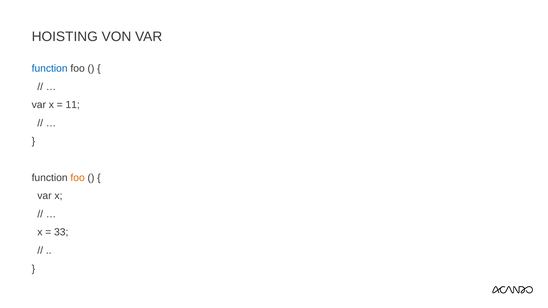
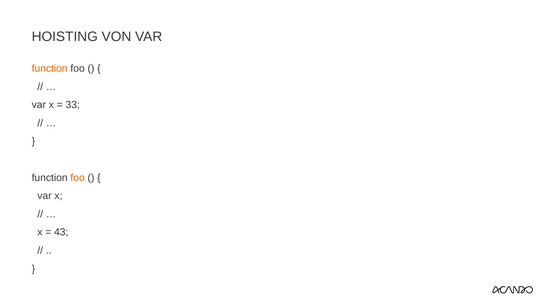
function at (50, 68) colour: blue -> orange
11: 11 -> 33
33: 33 -> 43
